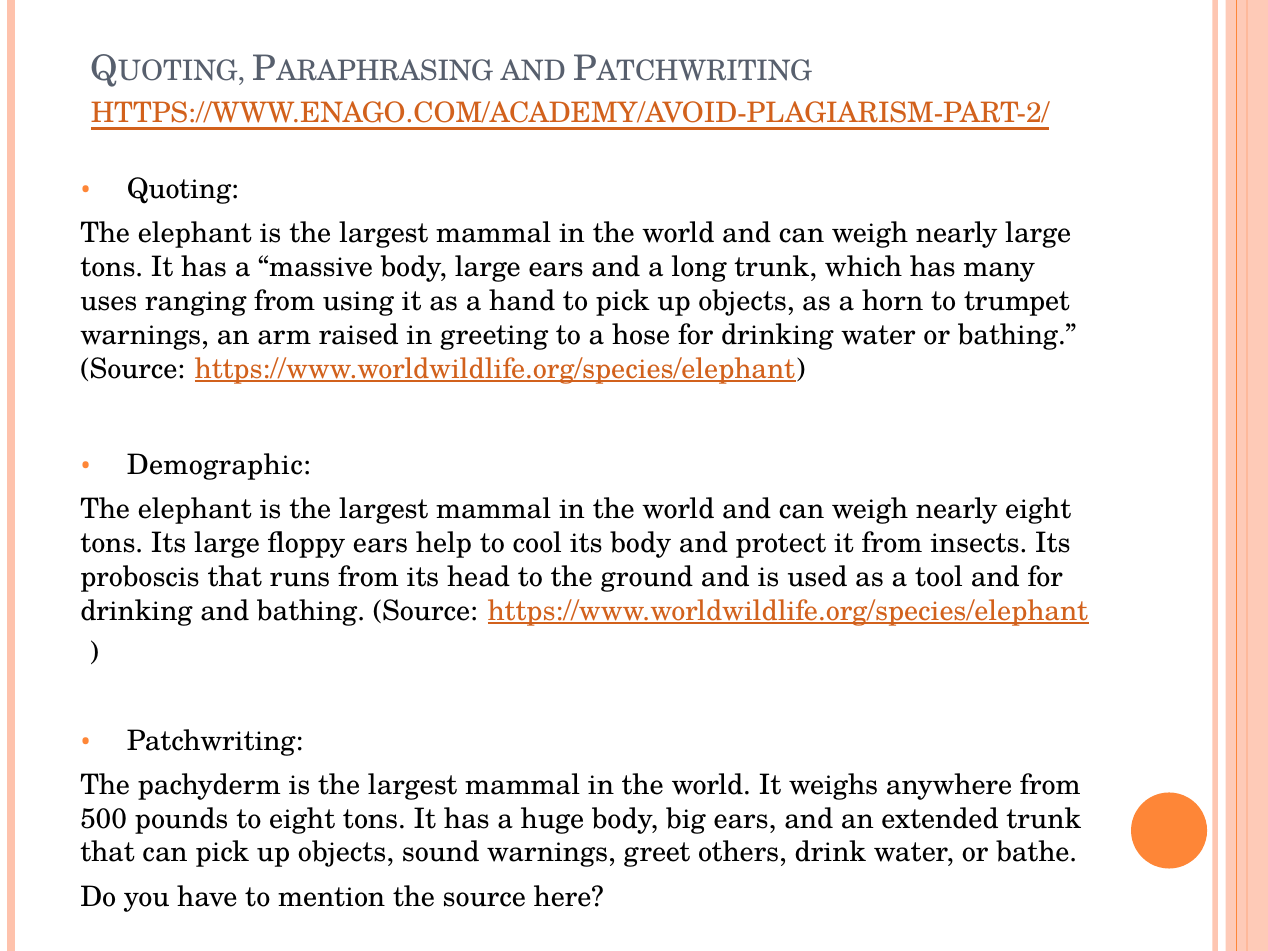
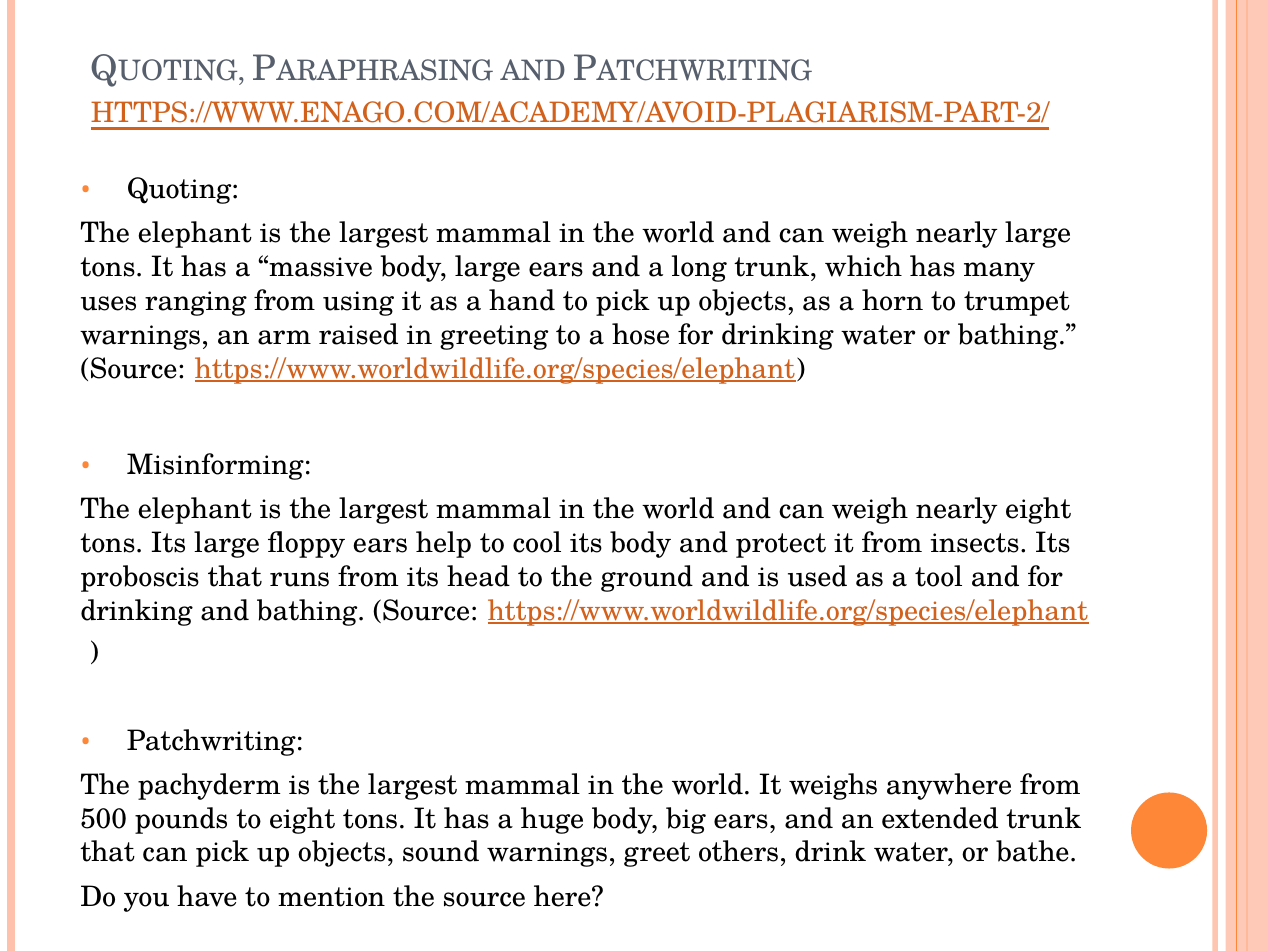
Demographic: Demographic -> Misinforming
